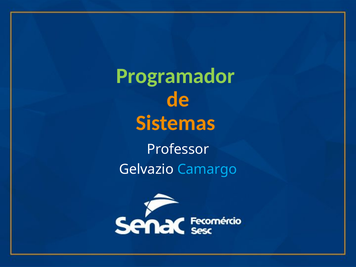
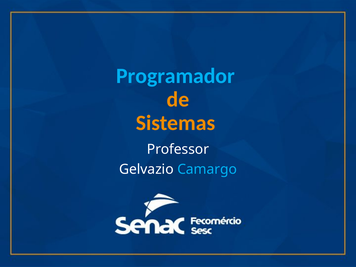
Programador colour: light green -> light blue
